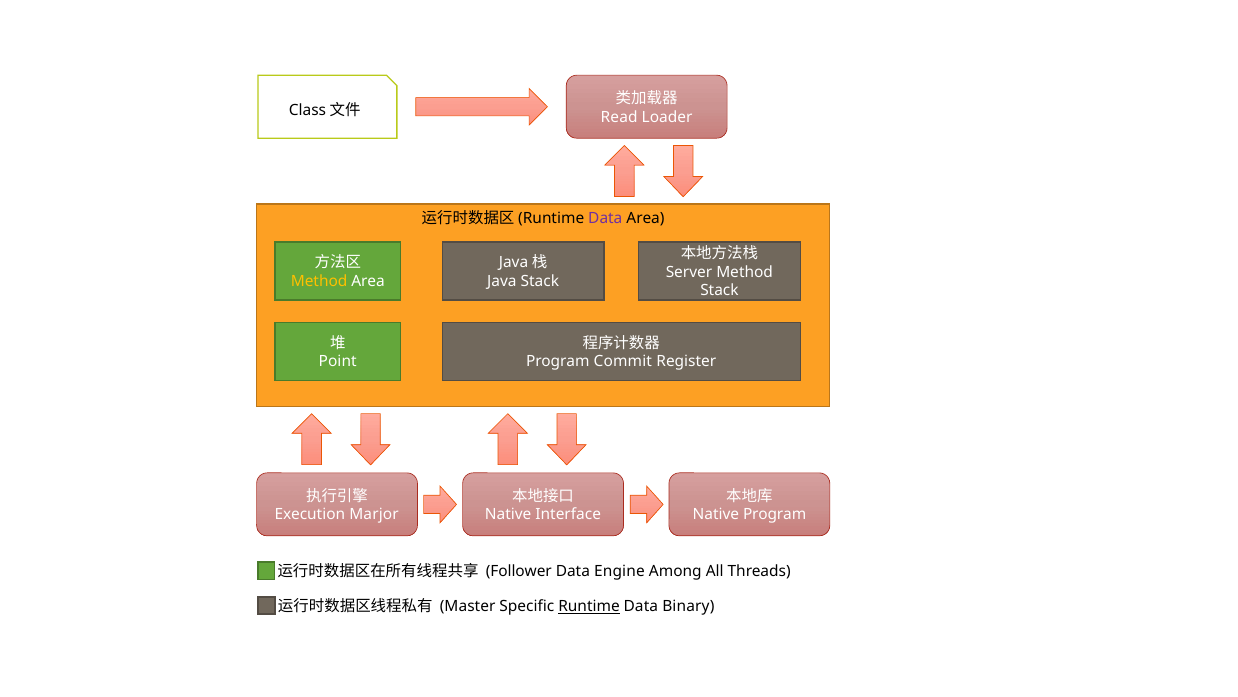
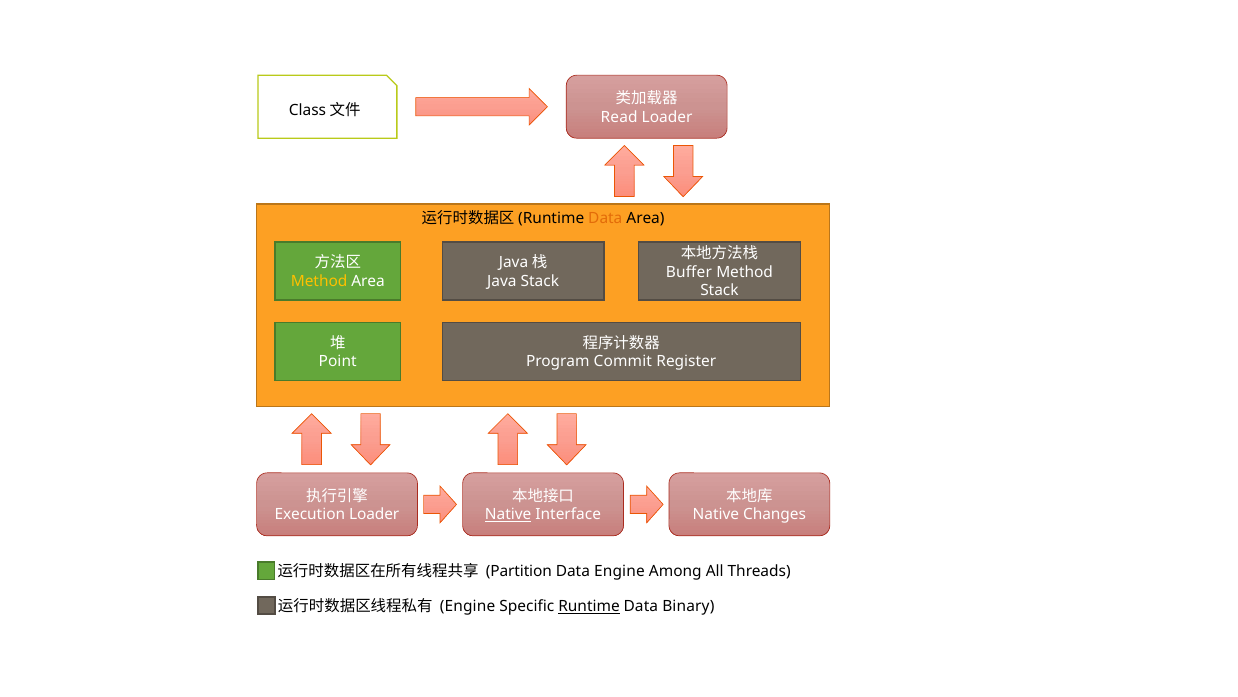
Data at (605, 219) colour: purple -> orange
Server: Server -> Buffer
Execution Marjor: Marjor -> Loader
Native at (508, 514) underline: none -> present
Native Program: Program -> Changes
Follower: Follower -> Partition
Master at (468, 606): Master -> Engine
